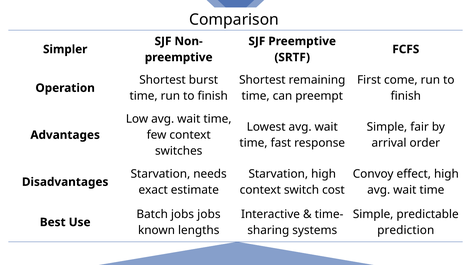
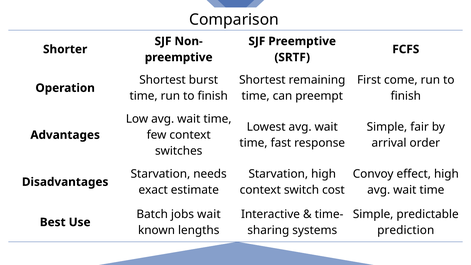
Simpler: Simpler -> Shorter
jobs jobs: jobs -> wait
